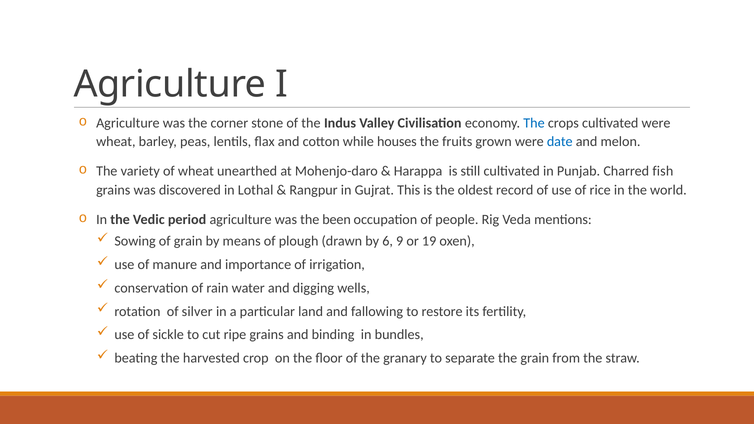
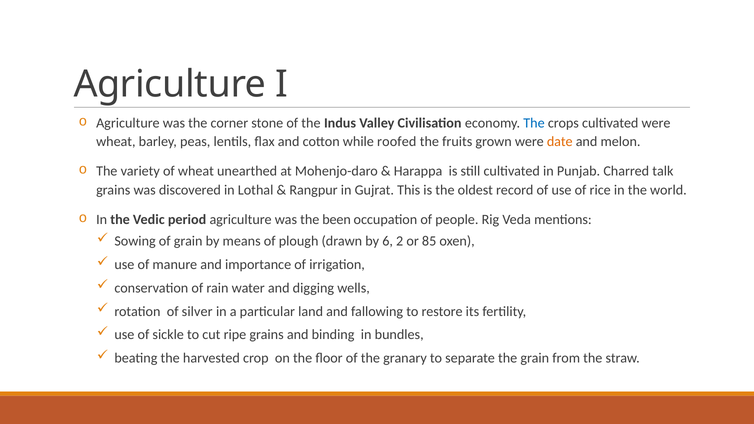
houses: houses -> roofed
date colour: blue -> orange
fish: fish -> talk
9: 9 -> 2
19: 19 -> 85
